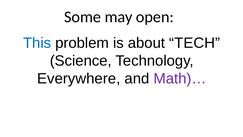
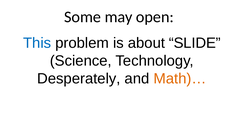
TECH: TECH -> SLIDE
Everywhere: Everywhere -> Desperately
Math)… colour: purple -> orange
